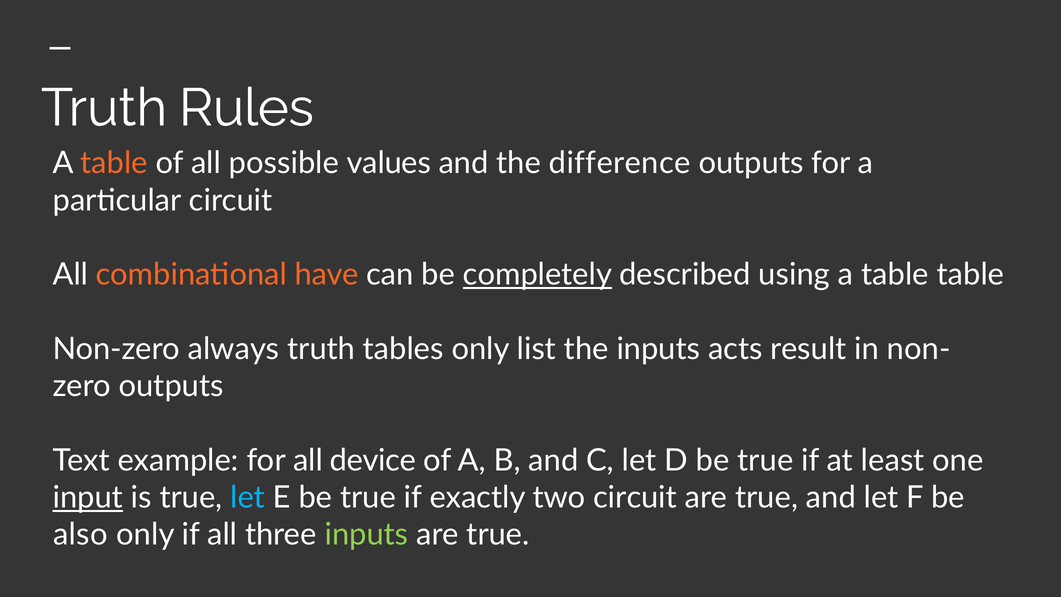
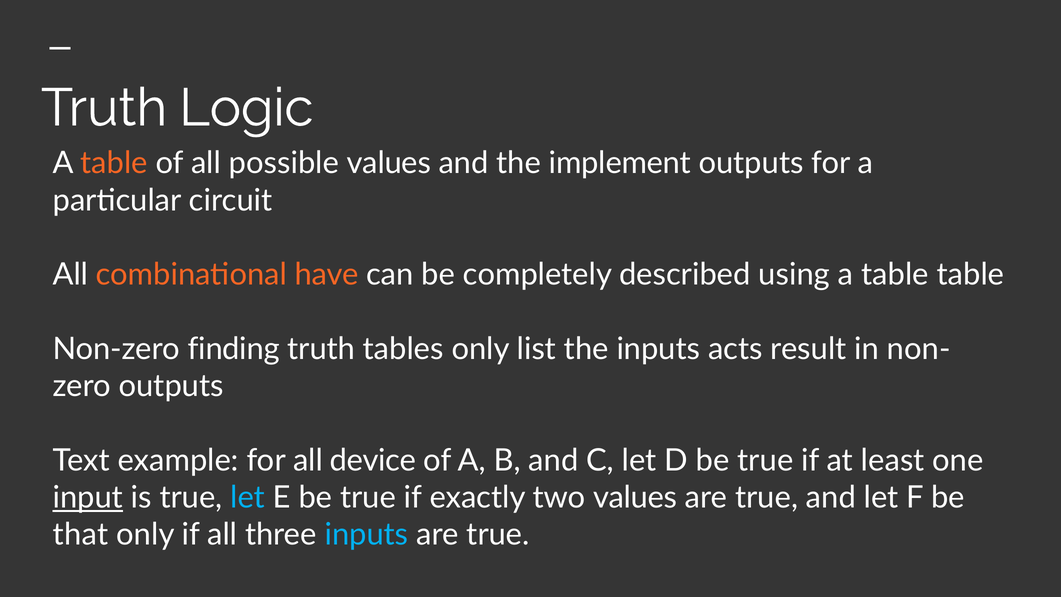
Rules: Rules -> Logic
difference: difference -> implement
completely underline: present -> none
always: always -> finding
two circuit: circuit -> values
also: also -> that
inputs at (366, 535) colour: light green -> light blue
